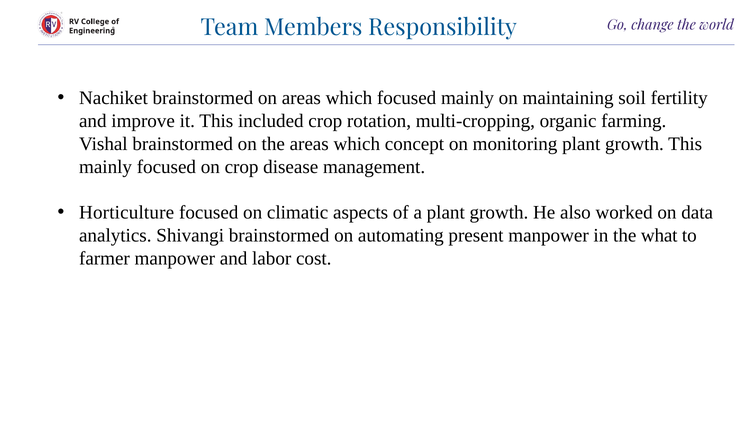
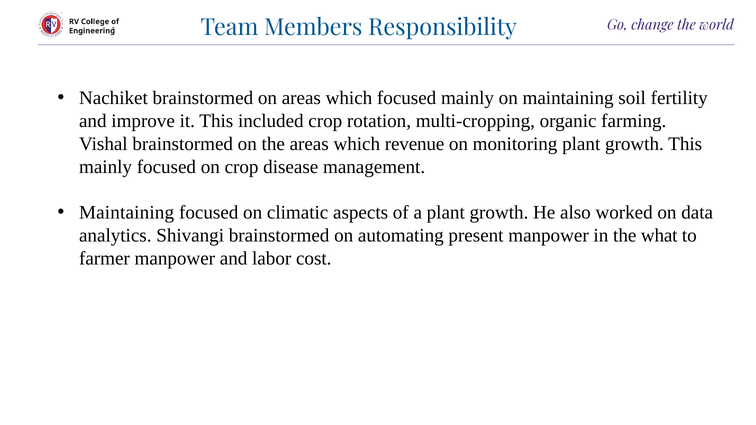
concept: concept -> revenue
Horticulture at (127, 213): Horticulture -> Maintaining
